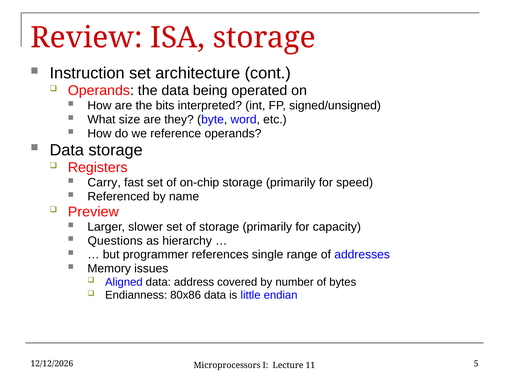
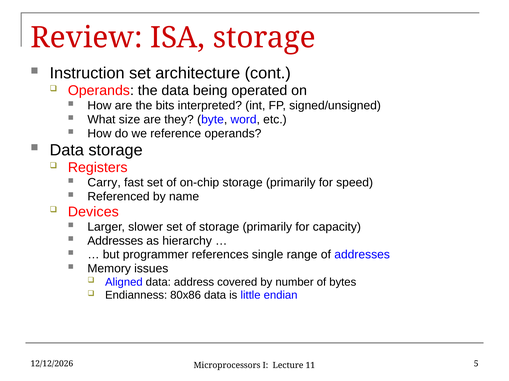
Preview: Preview -> Devices
Questions at (115, 241): Questions -> Addresses
